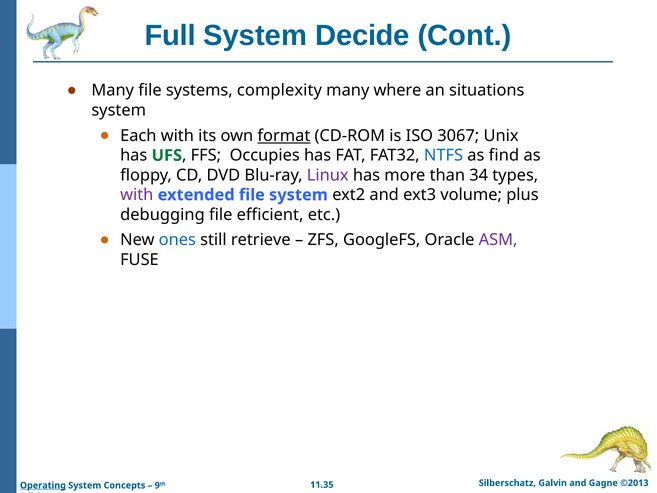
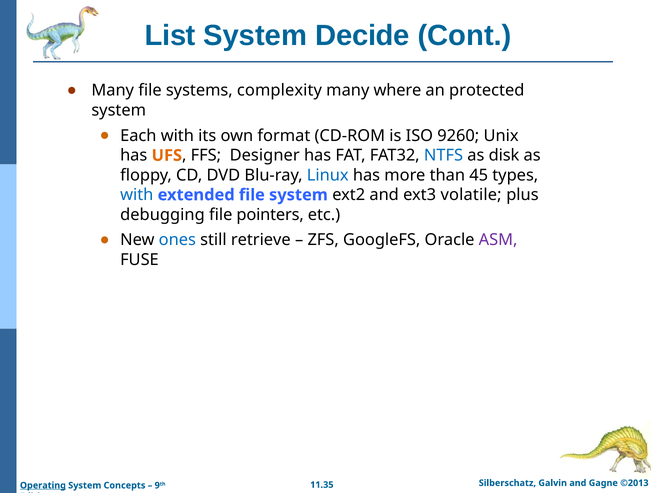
Full: Full -> List
situations: situations -> protected
format underline: present -> none
3067: 3067 -> 9260
UFS colour: green -> orange
Occupies: Occupies -> Designer
find: find -> disk
Linux colour: purple -> blue
34: 34 -> 45
with at (137, 195) colour: purple -> blue
volume: volume -> volatile
efficient: efficient -> pointers
